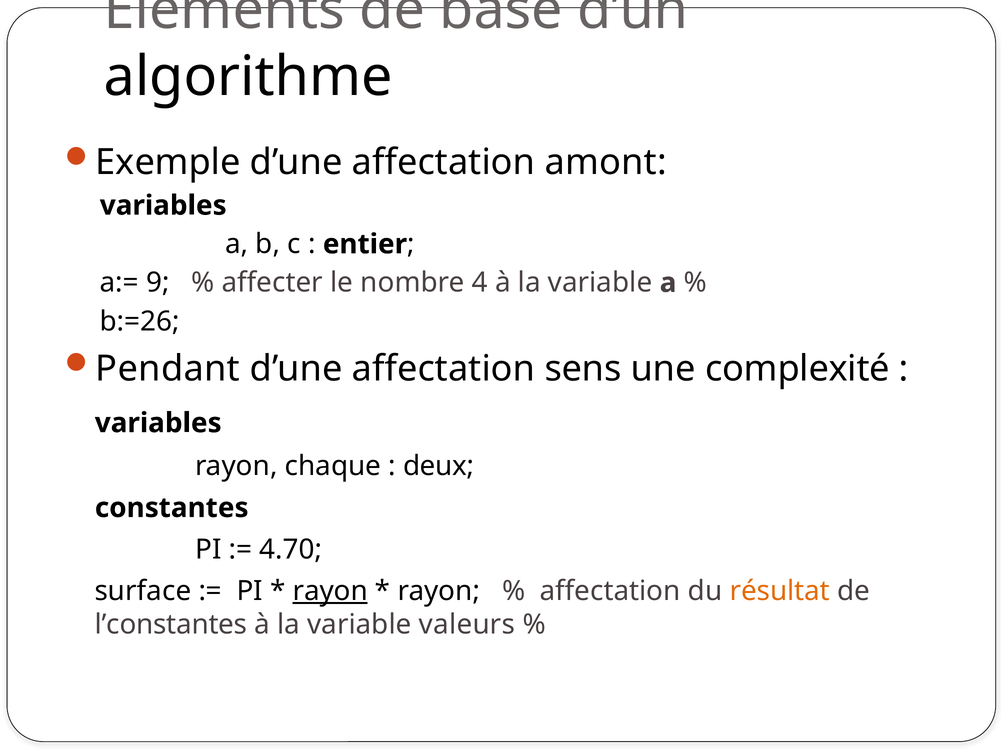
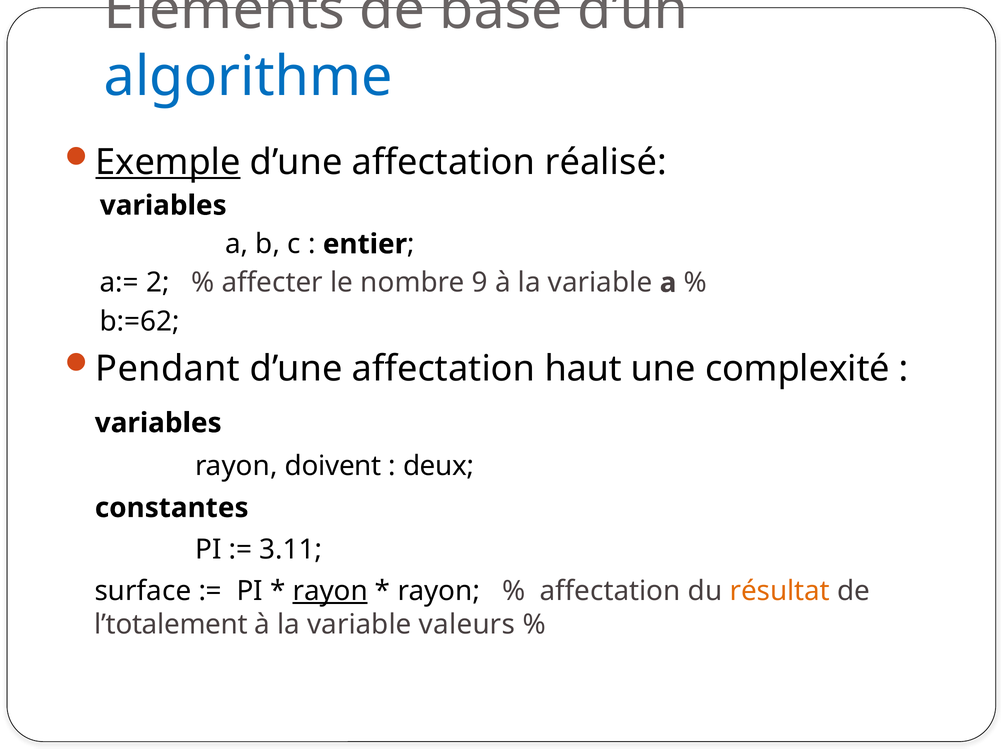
algorithme colour: black -> blue
Exemple underline: none -> present
amont: amont -> réalisé
9: 9 -> 2
4: 4 -> 9
b:=26: b:=26 -> b:=62
sens: sens -> haut
chaque: chaque -> doivent
4.70: 4.70 -> 3.11
l’constantes: l’constantes -> l’totalement
